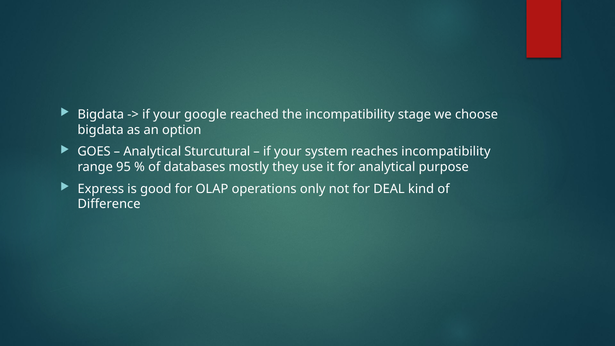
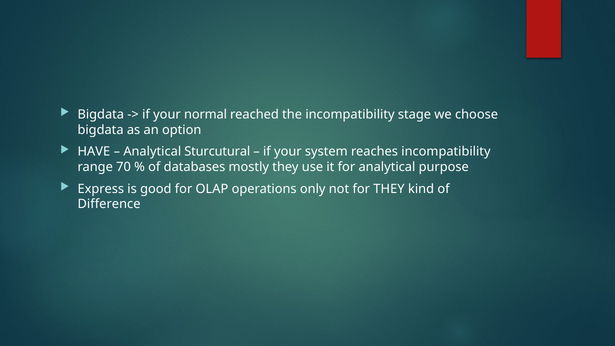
google: google -> normal
GOES: GOES -> HAVE
95: 95 -> 70
for DEAL: DEAL -> THEY
